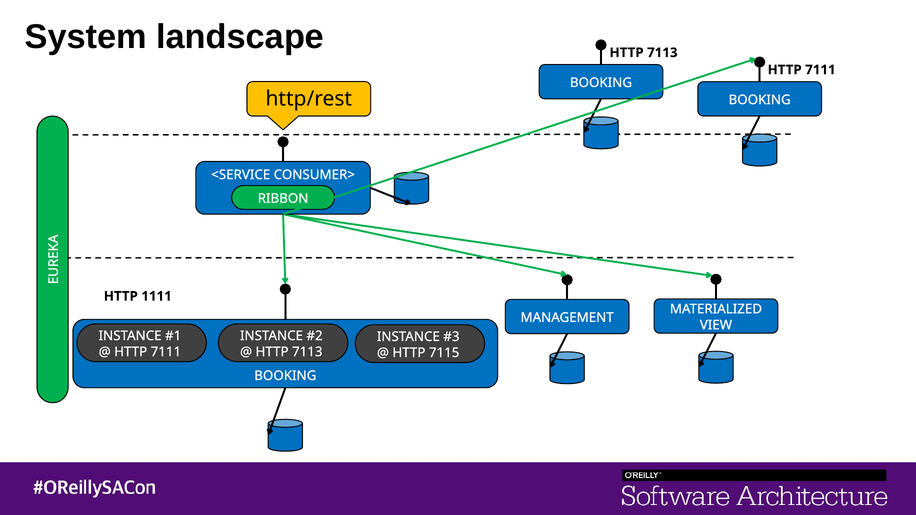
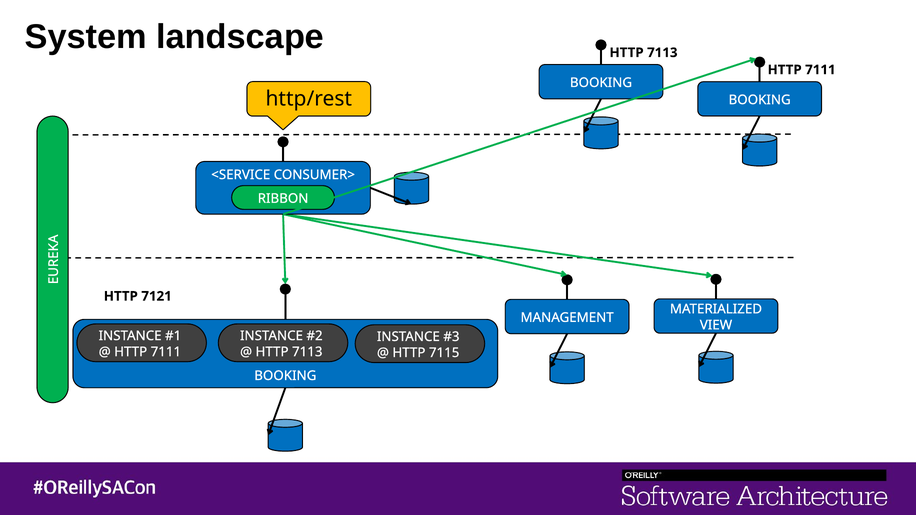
1111: 1111 -> 7121
